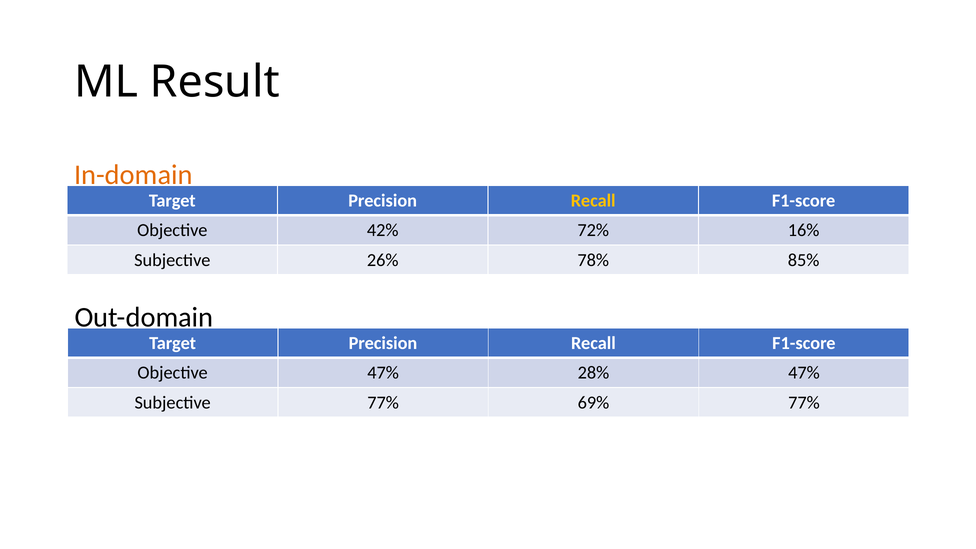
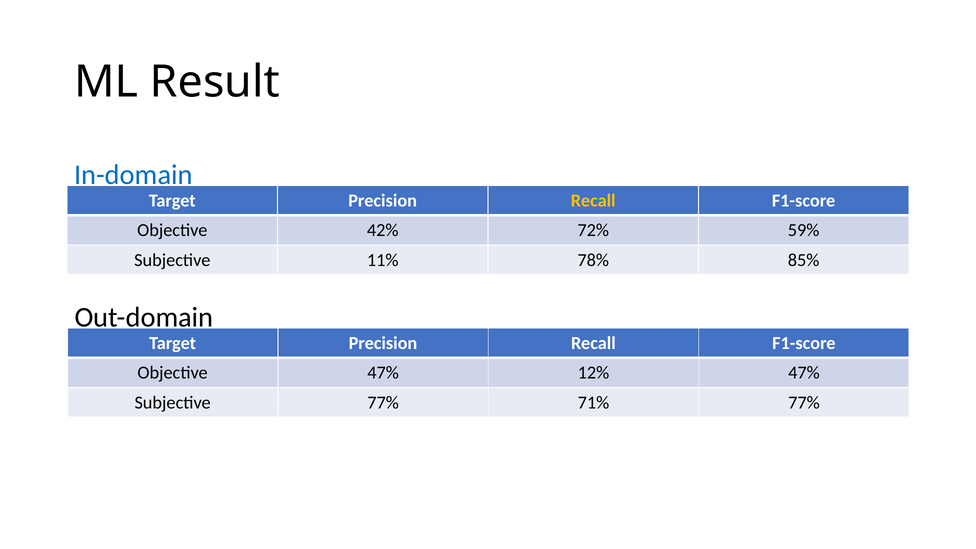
In-domain colour: orange -> blue
16%: 16% -> 59%
26%: 26% -> 11%
28%: 28% -> 12%
69%: 69% -> 71%
